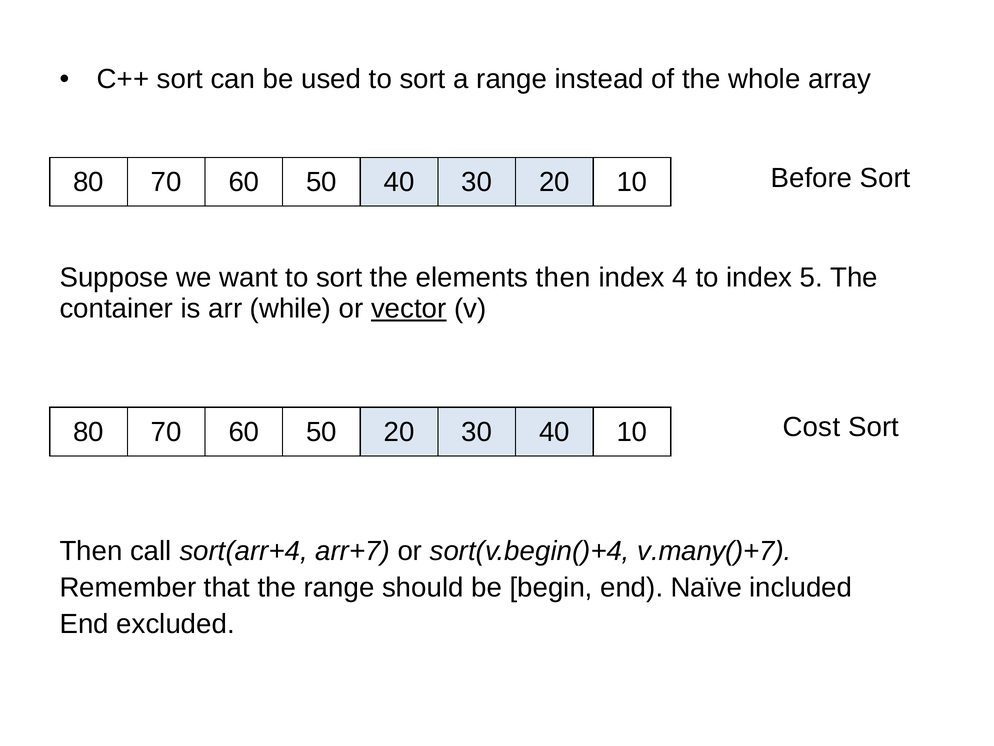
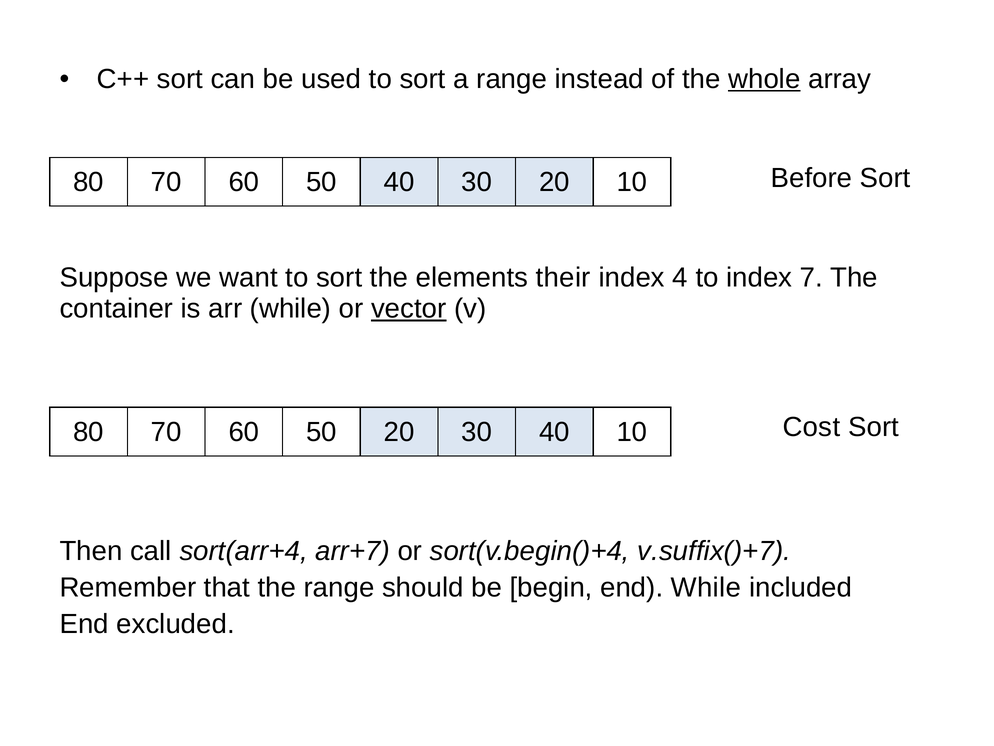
whole underline: none -> present
elements then: then -> their
5: 5 -> 7
v.many()+7: v.many()+7 -> v.suffix()+7
end Naïve: Naïve -> While
